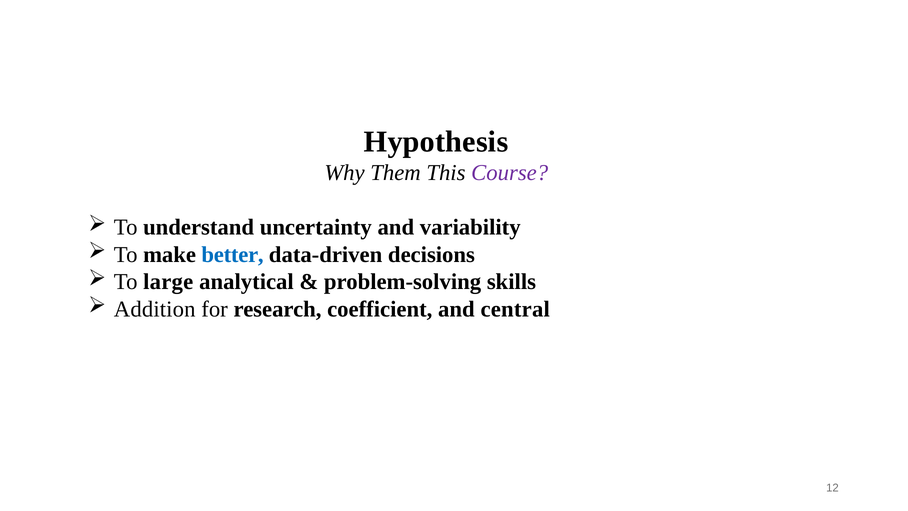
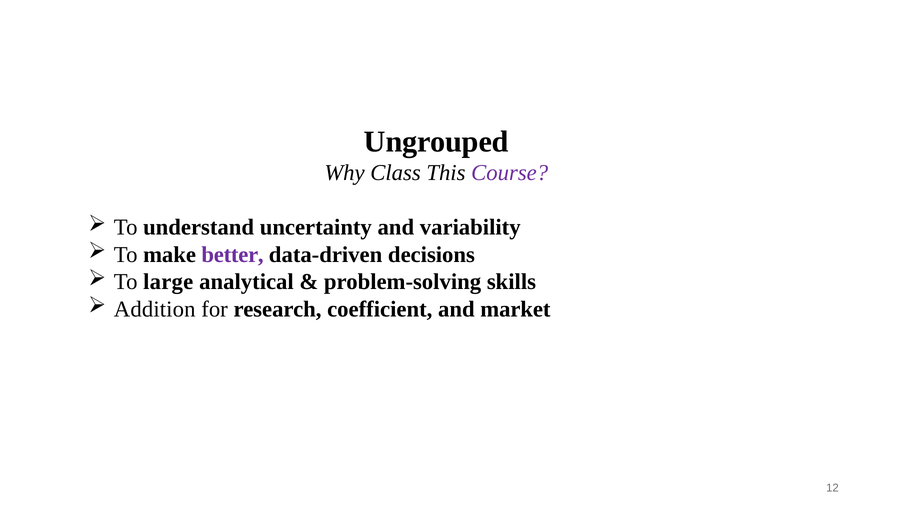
Hypothesis: Hypothesis -> Ungrouped
Them: Them -> Class
better colour: blue -> purple
central: central -> market
